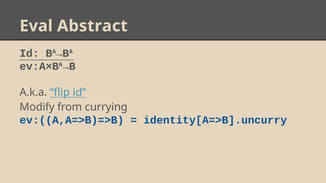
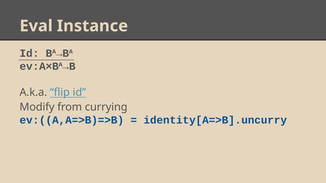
Abstract: Abstract -> Instance
